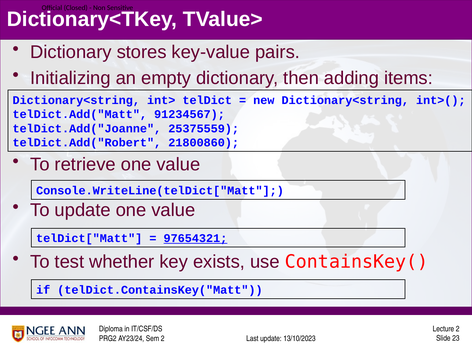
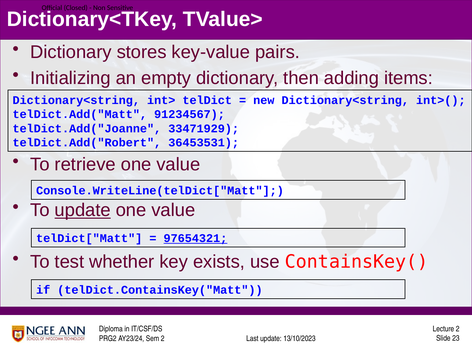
25375559: 25375559 -> 33471929
21800860: 21800860 -> 36453531
update at (83, 210) underline: none -> present
